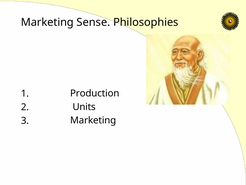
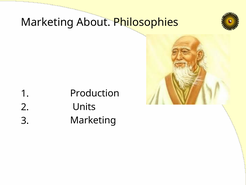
Sense: Sense -> About
